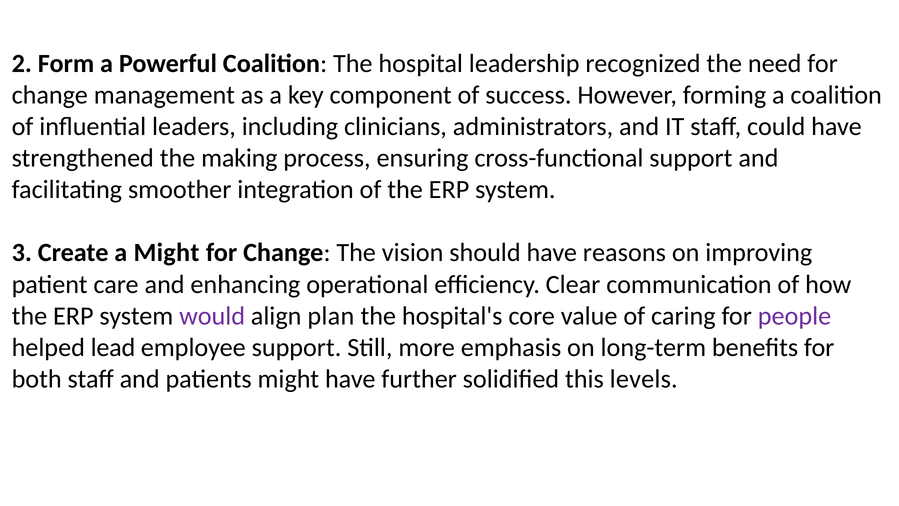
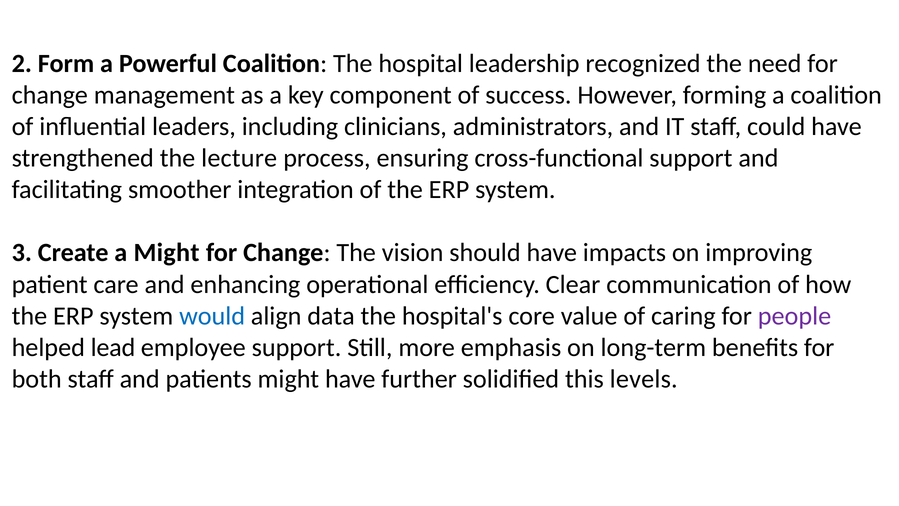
making: making -> lecture
reasons: reasons -> impacts
would colour: purple -> blue
plan: plan -> data
